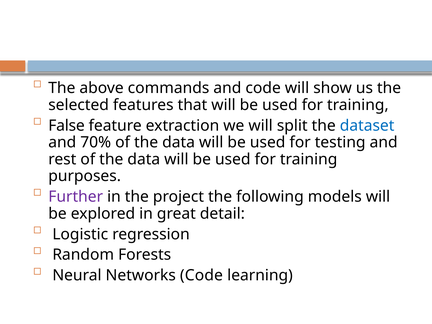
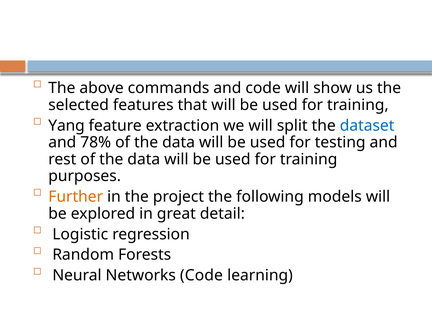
False: False -> Yang
70%: 70% -> 78%
Further colour: purple -> orange
